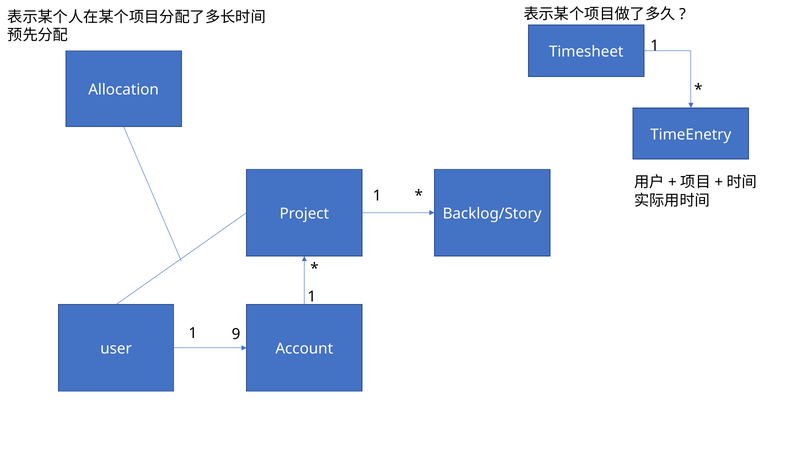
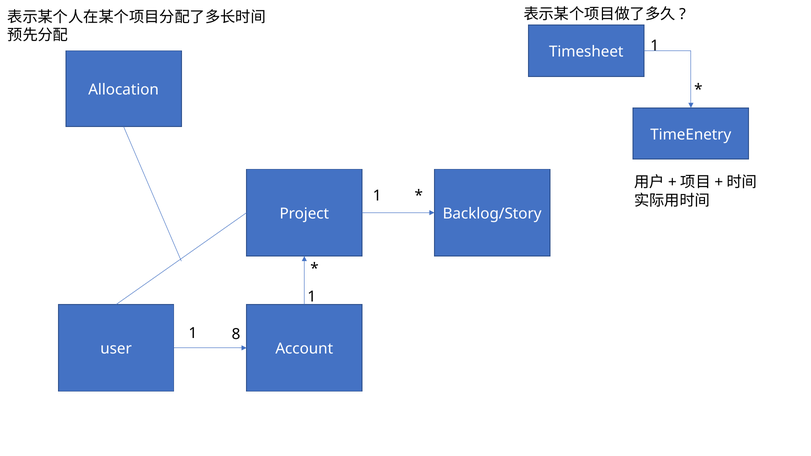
9: 9 -> 8
